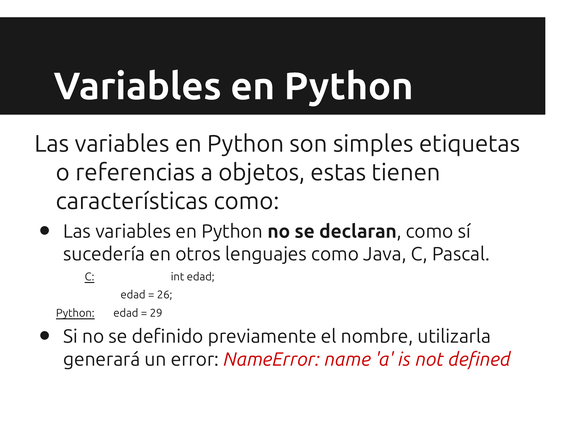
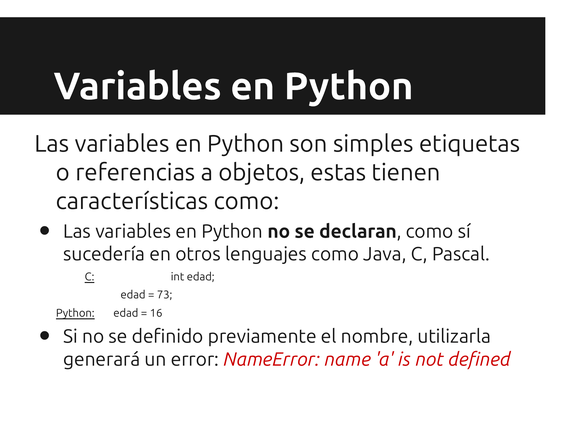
26: 26 -> 73
29: 29 -> 16
